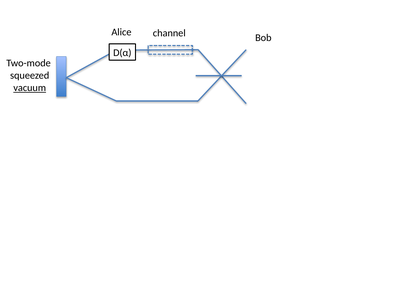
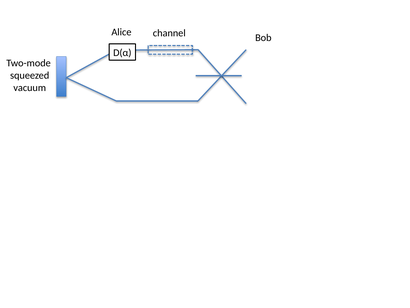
vacuum underline: present -> none
